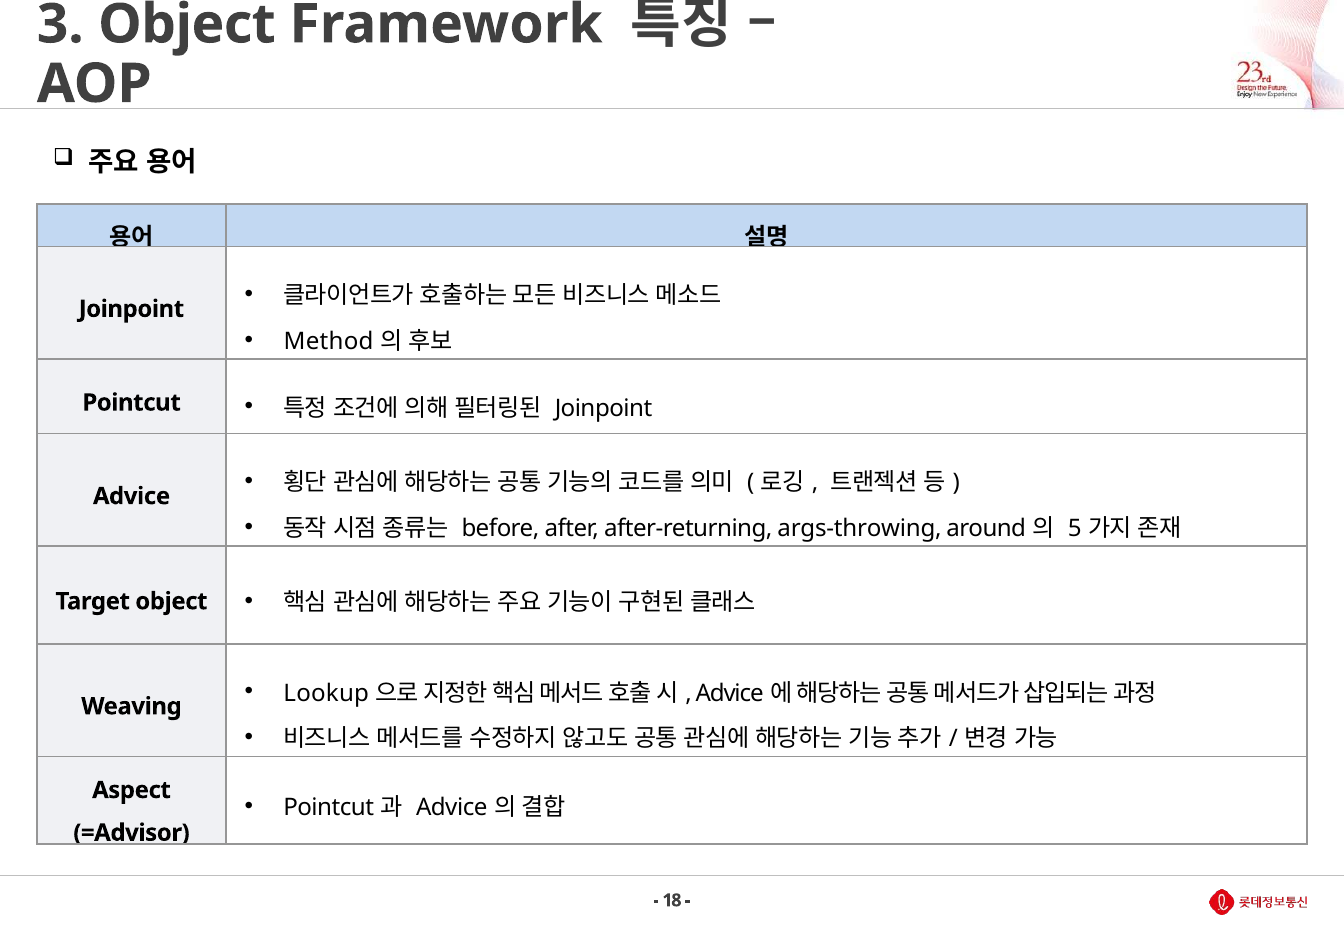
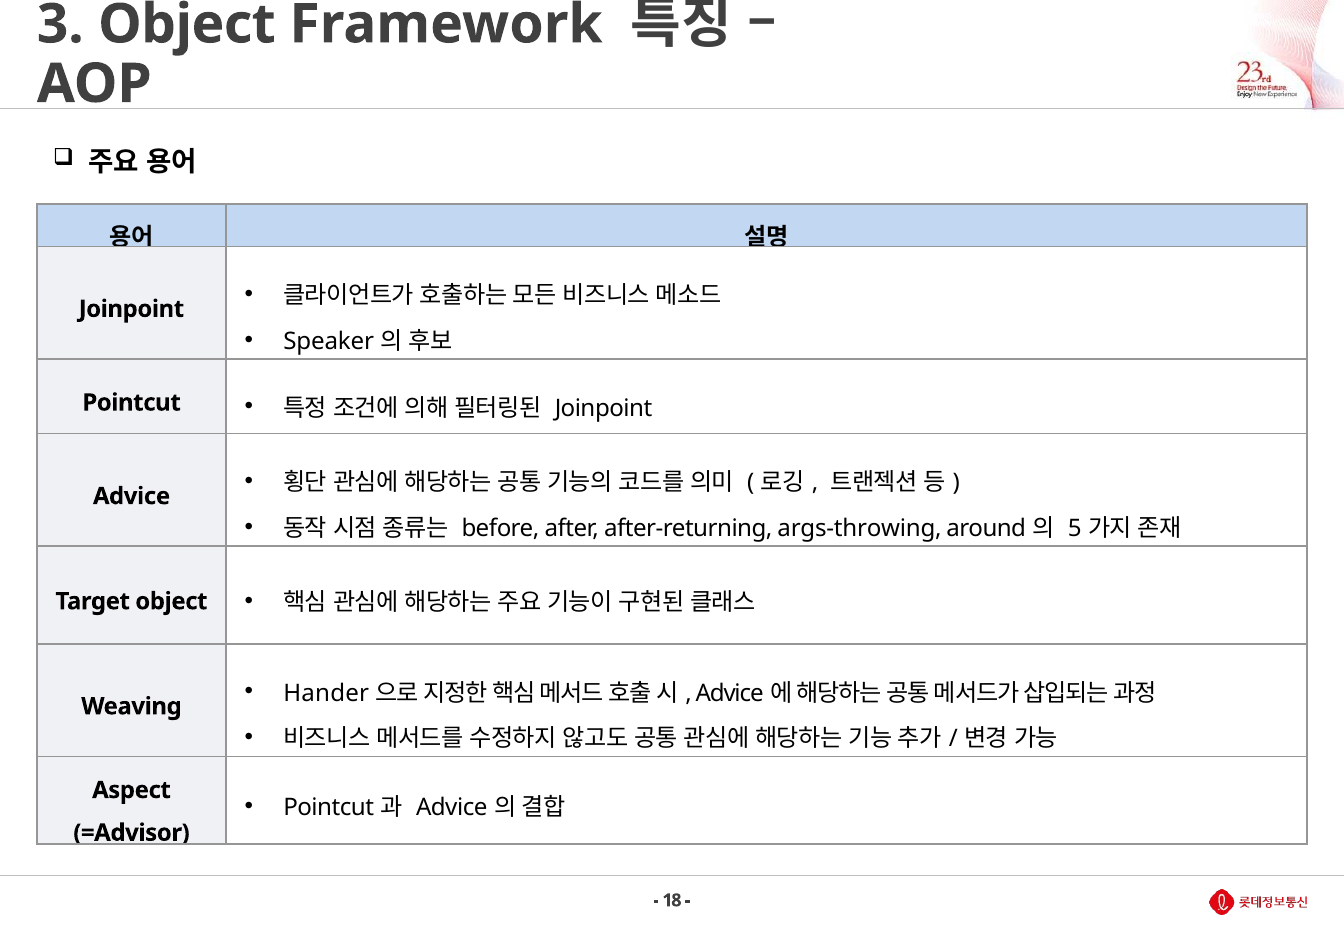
Method: Method -> Speaker
Lookup: Lookup -> Hander
